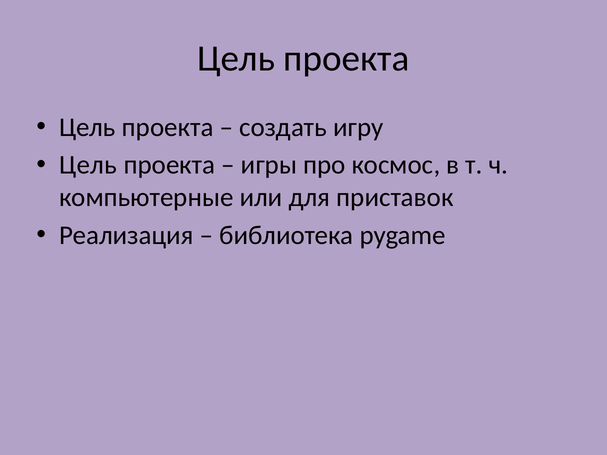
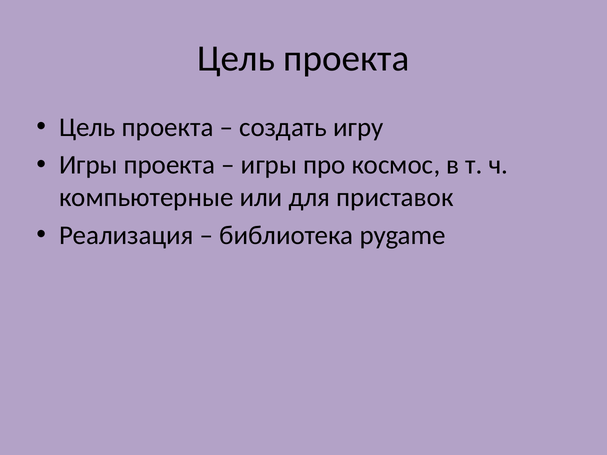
Цель at (88, 165): Цель -> Игры
